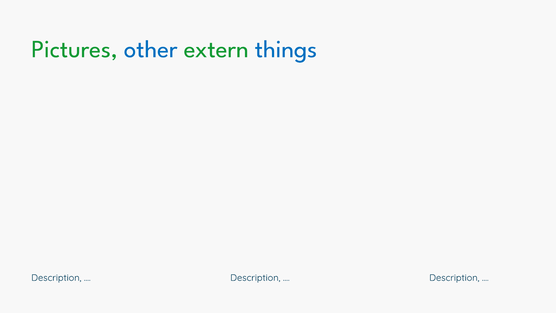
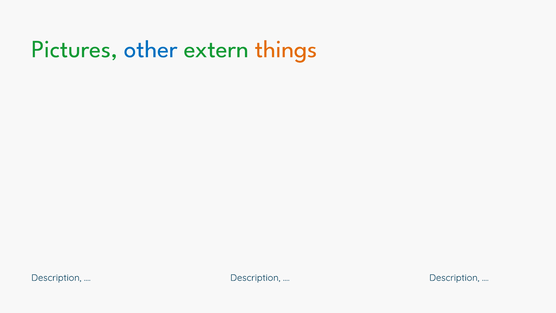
things colour: blue -> orange
